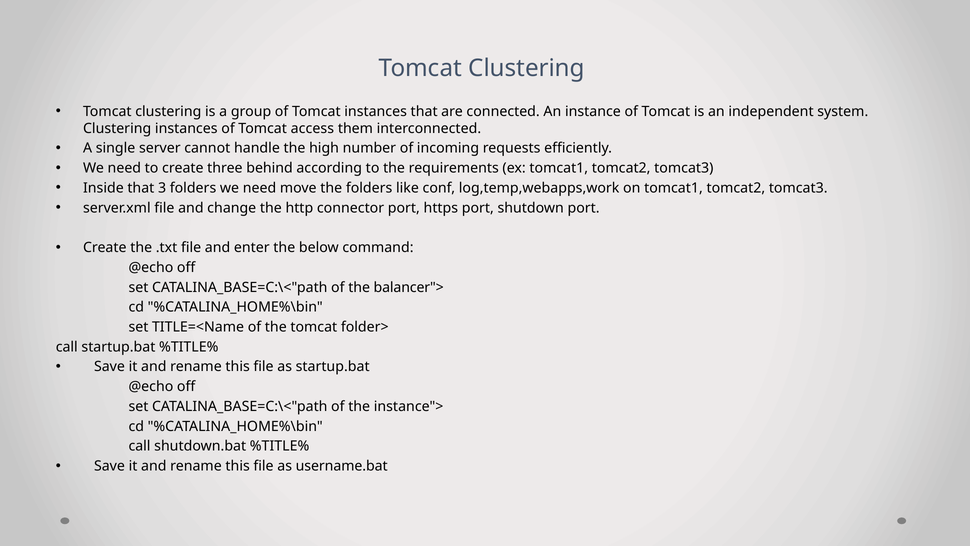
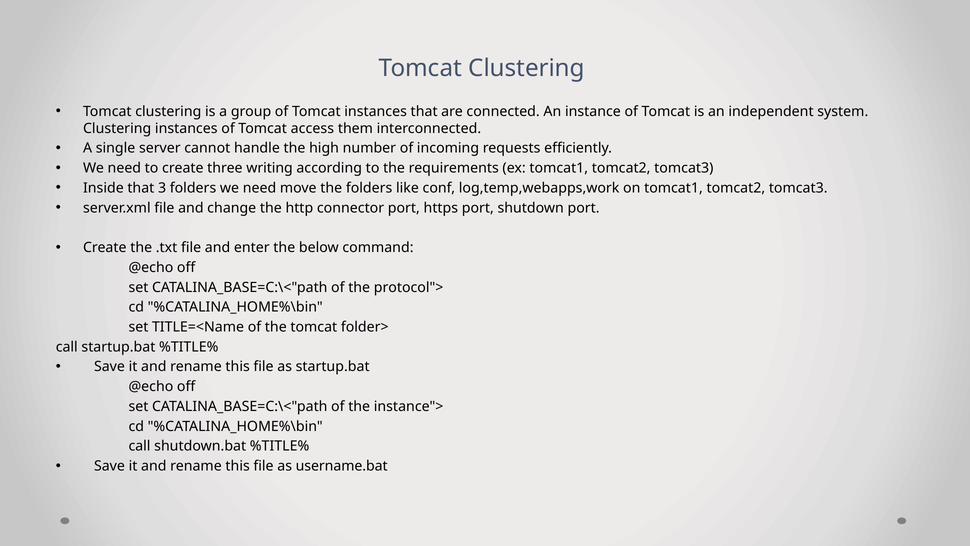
behind: behind -> writing
balancer">: balancer"> -> protocol">
